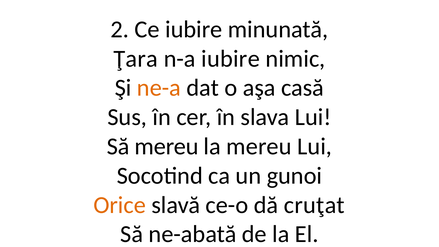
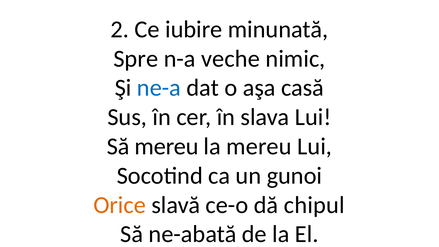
Ţara: Ţara -> Spre
n-a iubire: iubire -> veche
ne-a colour: orange -> blue
cruţat: cruţat -> chipul
